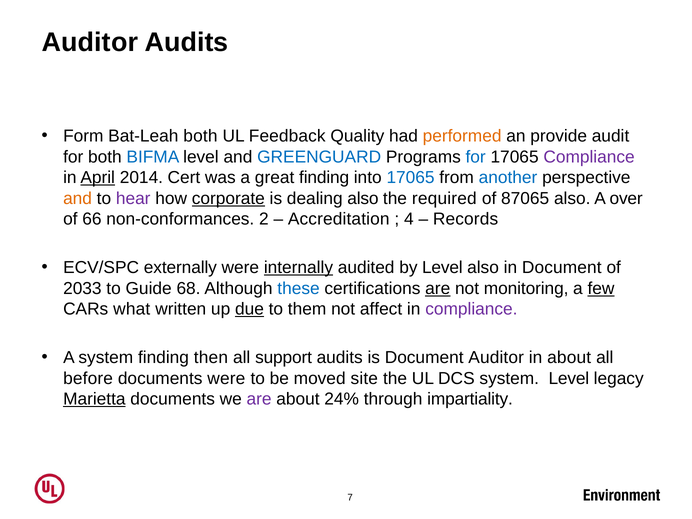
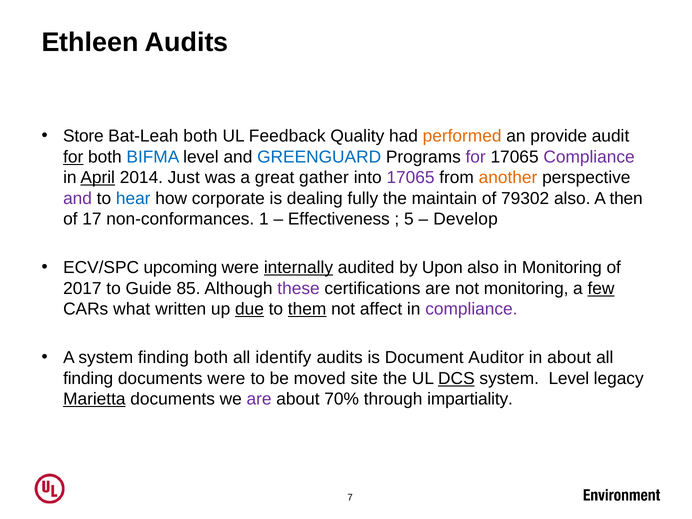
Auditor at (90, 42): Auditor -> Ethleen
Form: Form -> Store
for at (73, 157) underline: none -> present
for at (476, 157) colour: blue -> purple
Cert: Cert -> Just
great finding: finding -> gather
17065 at (411, 178) colour: blue -> purple
another colour: blue -> orange
and at (78, 198) colour: orange -> purple
hear colour: purple -> blue
corporate underline: present -> none
dealing also: also -> fully
required: required -> maintain
87065: 87065 -> 79302
over: over -> then
66: 66 -> 17
2: 2 -> 1
Accreditation: Accreditation -> Effectiveness
4: 4 -> 5
Records: Records -> Develop
externally: externally -> upcoming
by Level: Level -> Upon
in Document: Document -> Monitoring
2033: 2033 -> 2017
68: 68 -> 85
these colour: blue -> purple
are at (438, 288) underline: present -> none
them underline: none -> present
finding then: then -> both
support: support -> identify
before at (88, 378): before -> finding
DCS underline: none -> present
24%: 24% -> 70%
